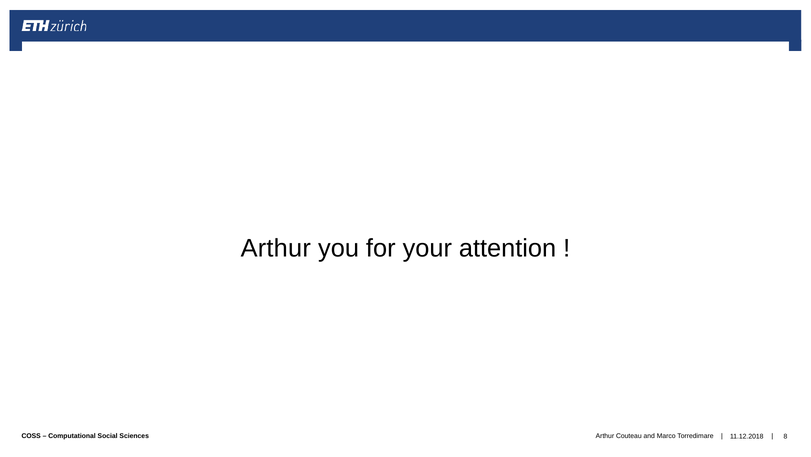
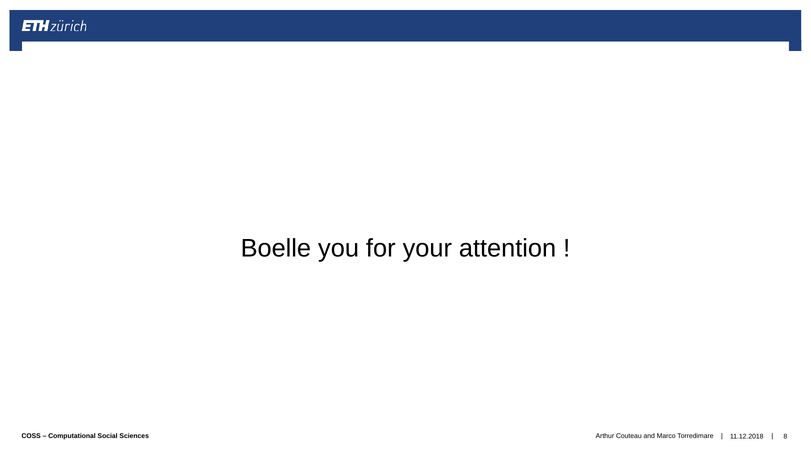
Arthur at (276, 248): Arthur -> Boelle
